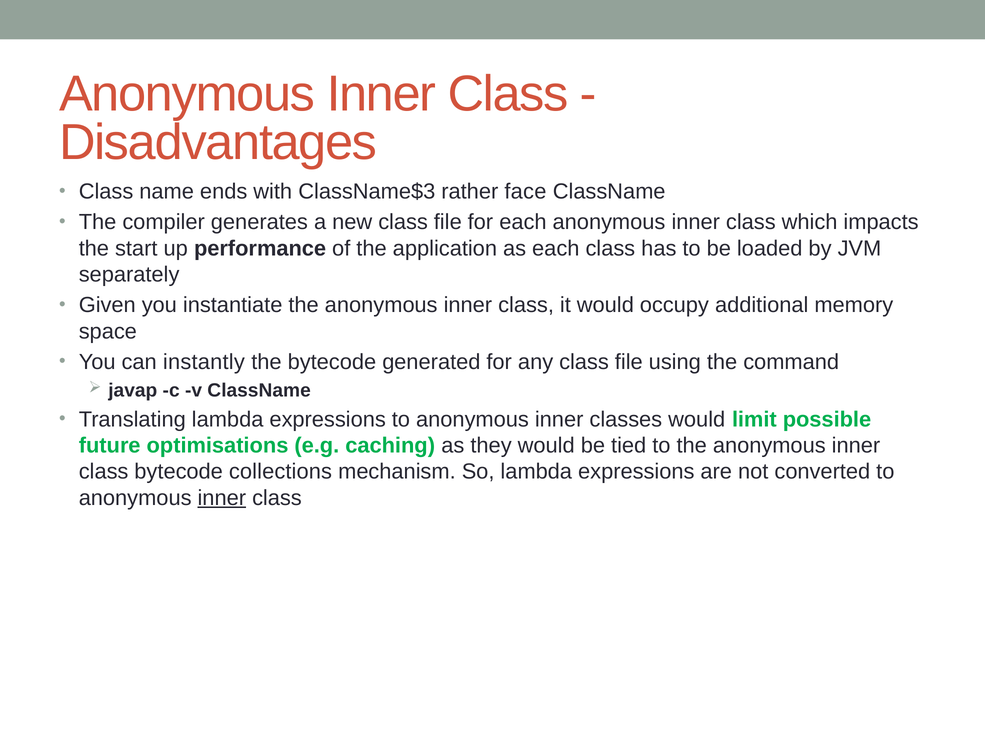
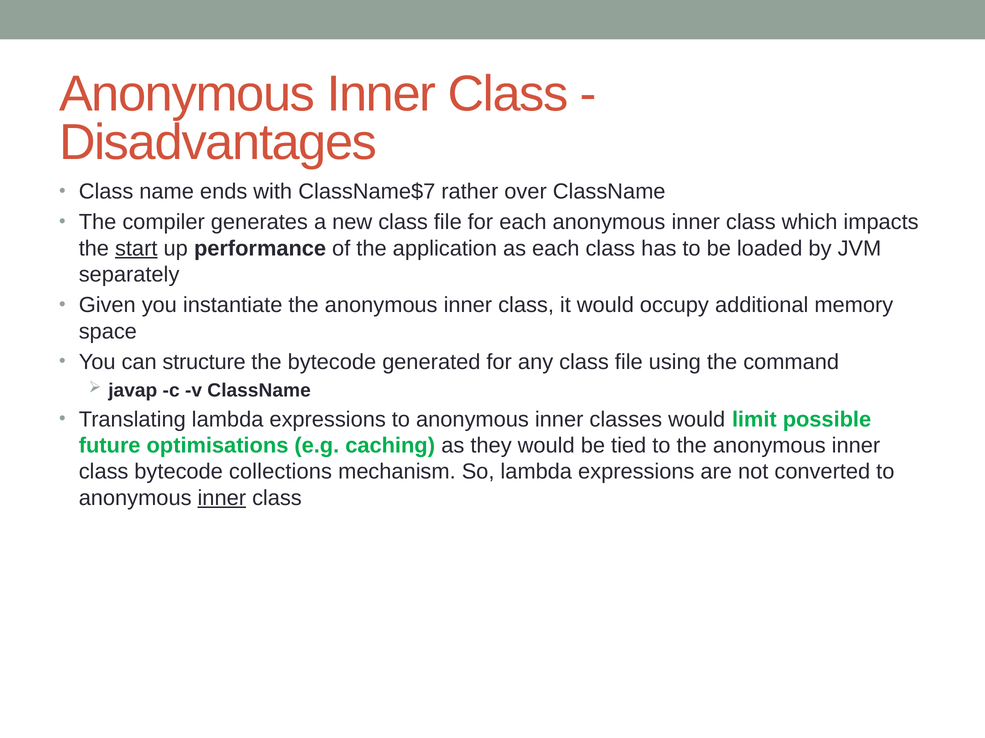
ClassName$3: ClassName$3 -> ClassName$7
face: face -> over
start underline: none -> present
instantly: instantly -> structure
